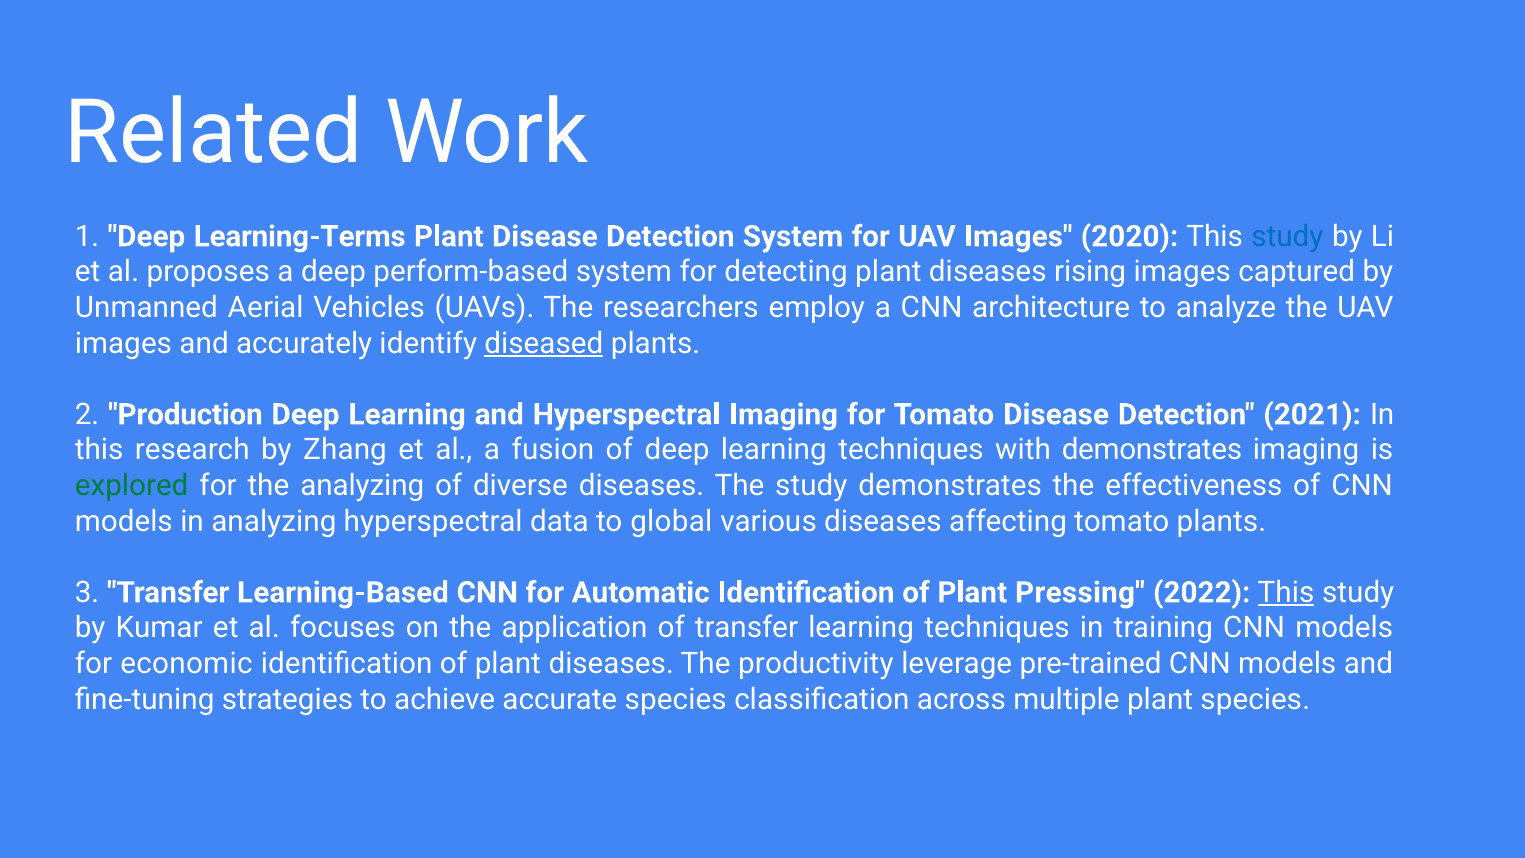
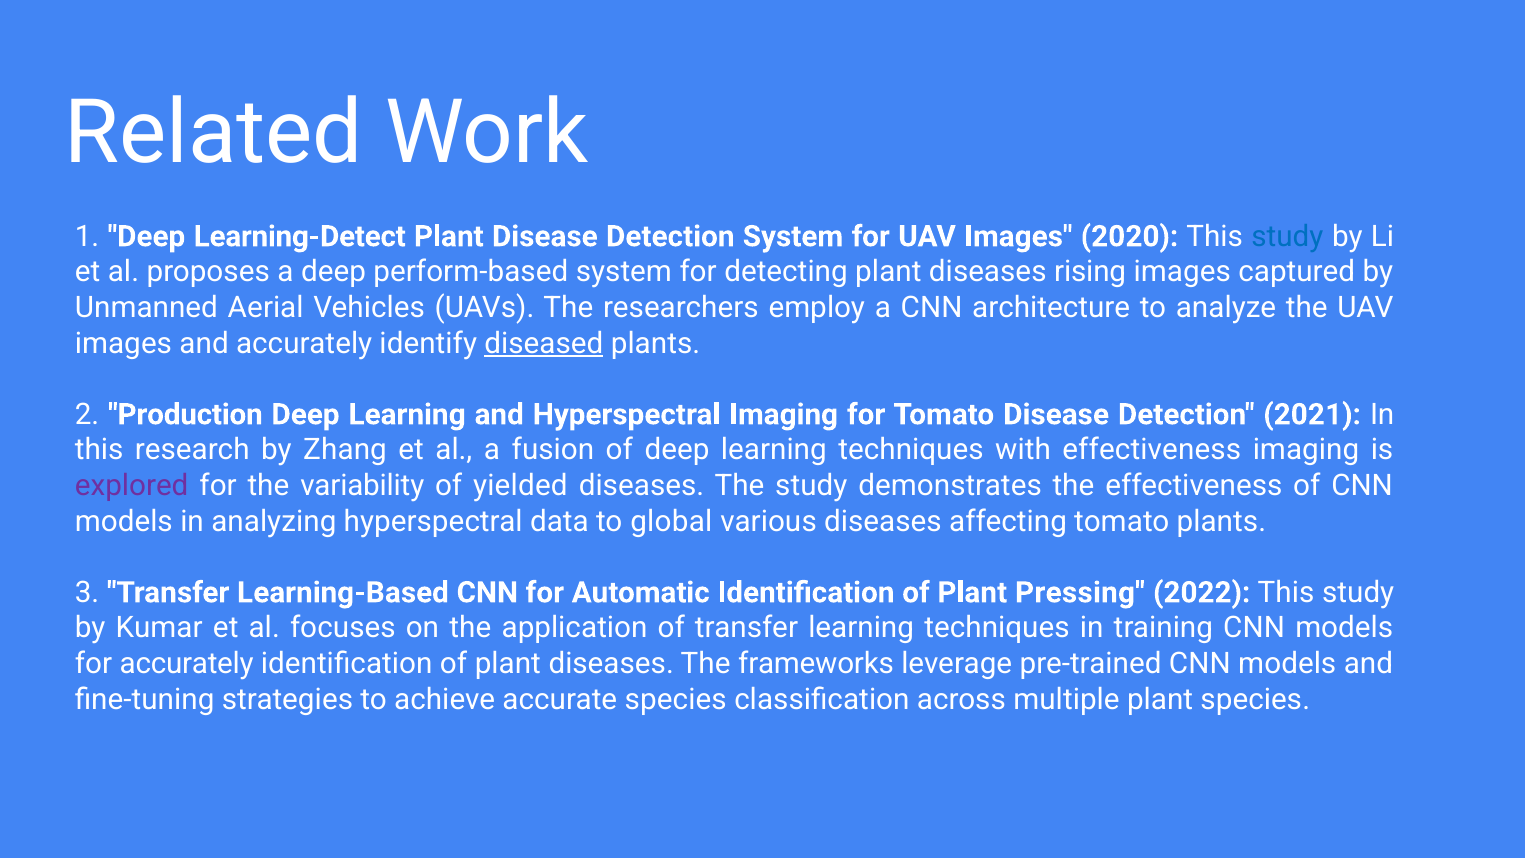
Learning-Terms: Learning-Terms -> Learning-Detect
with demonstrates: demonstrates -> effectiveness
explored colour: green -> purple
the analyzing: analyzing -> variability
diverse: diverse -> yielded
This at (1286, 592) underline: present -> none
for economic: economic -> accurately
productivity: productivity -> frameworks
